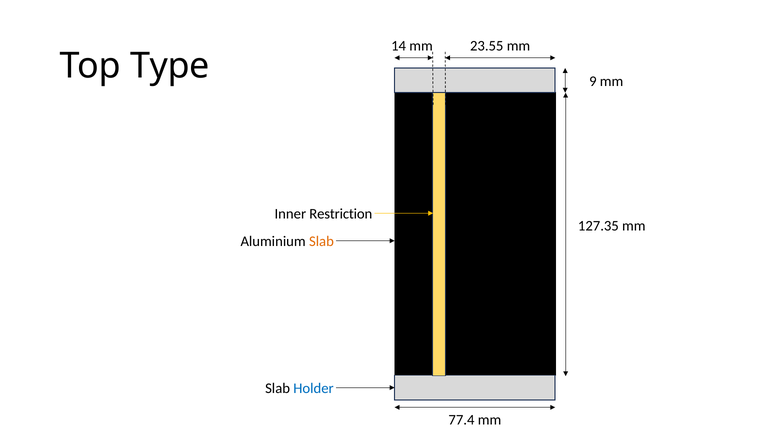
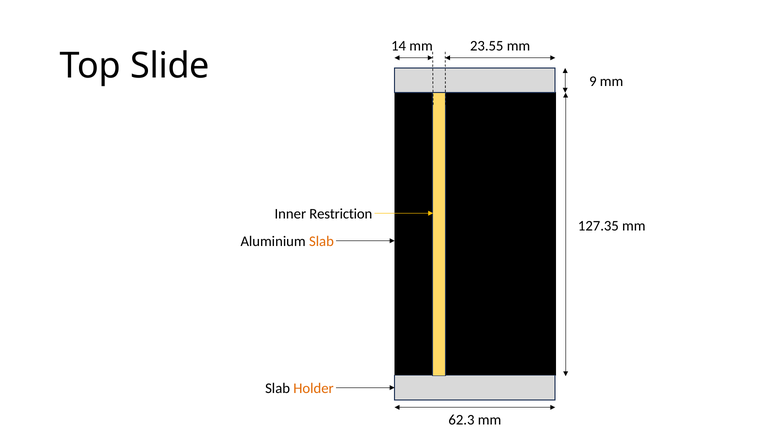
Type: Type -> Slide
Holder colour: blue -> orange
77.4: 77.4 -> 62.3
